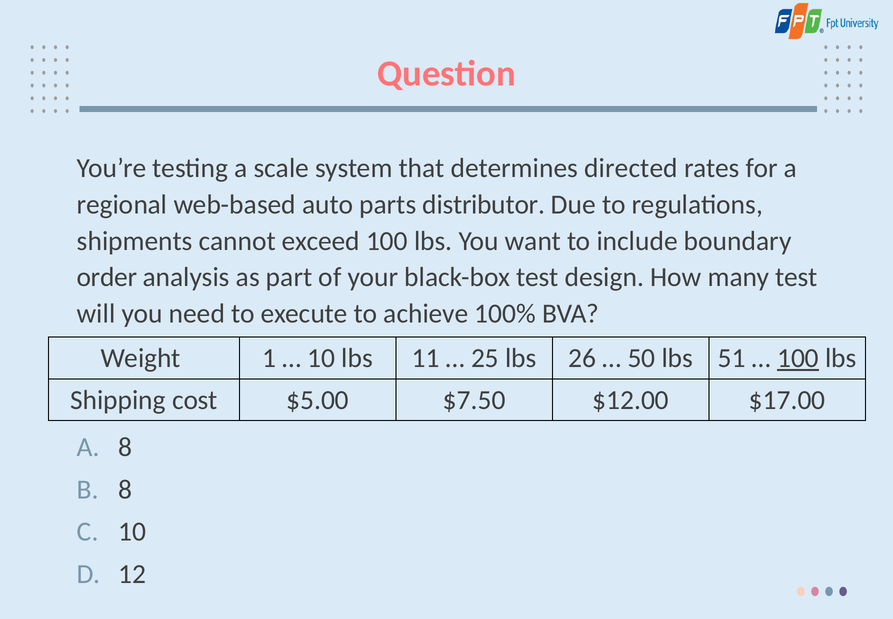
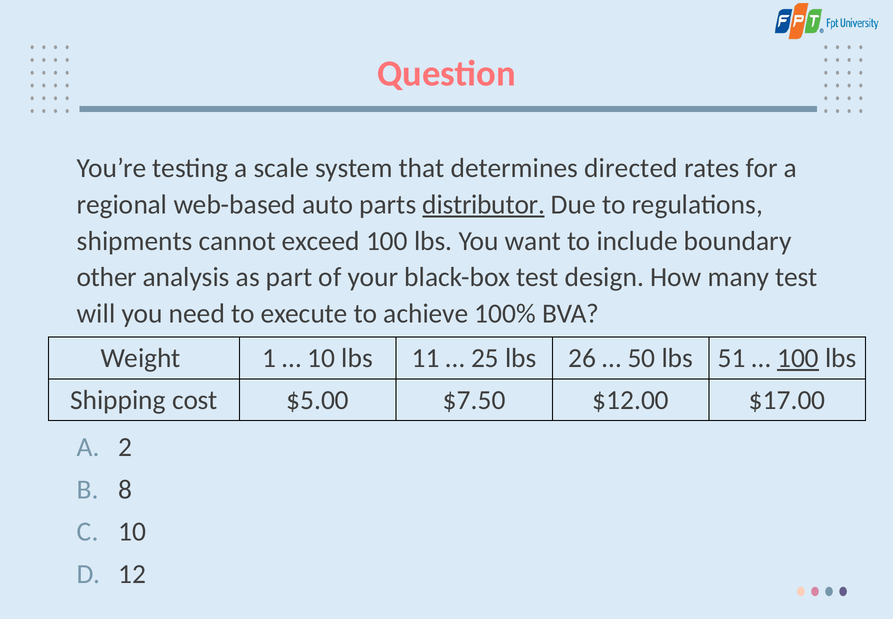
distributor underline: none -> present
order: order -> other
A 8: 8 -> 2
